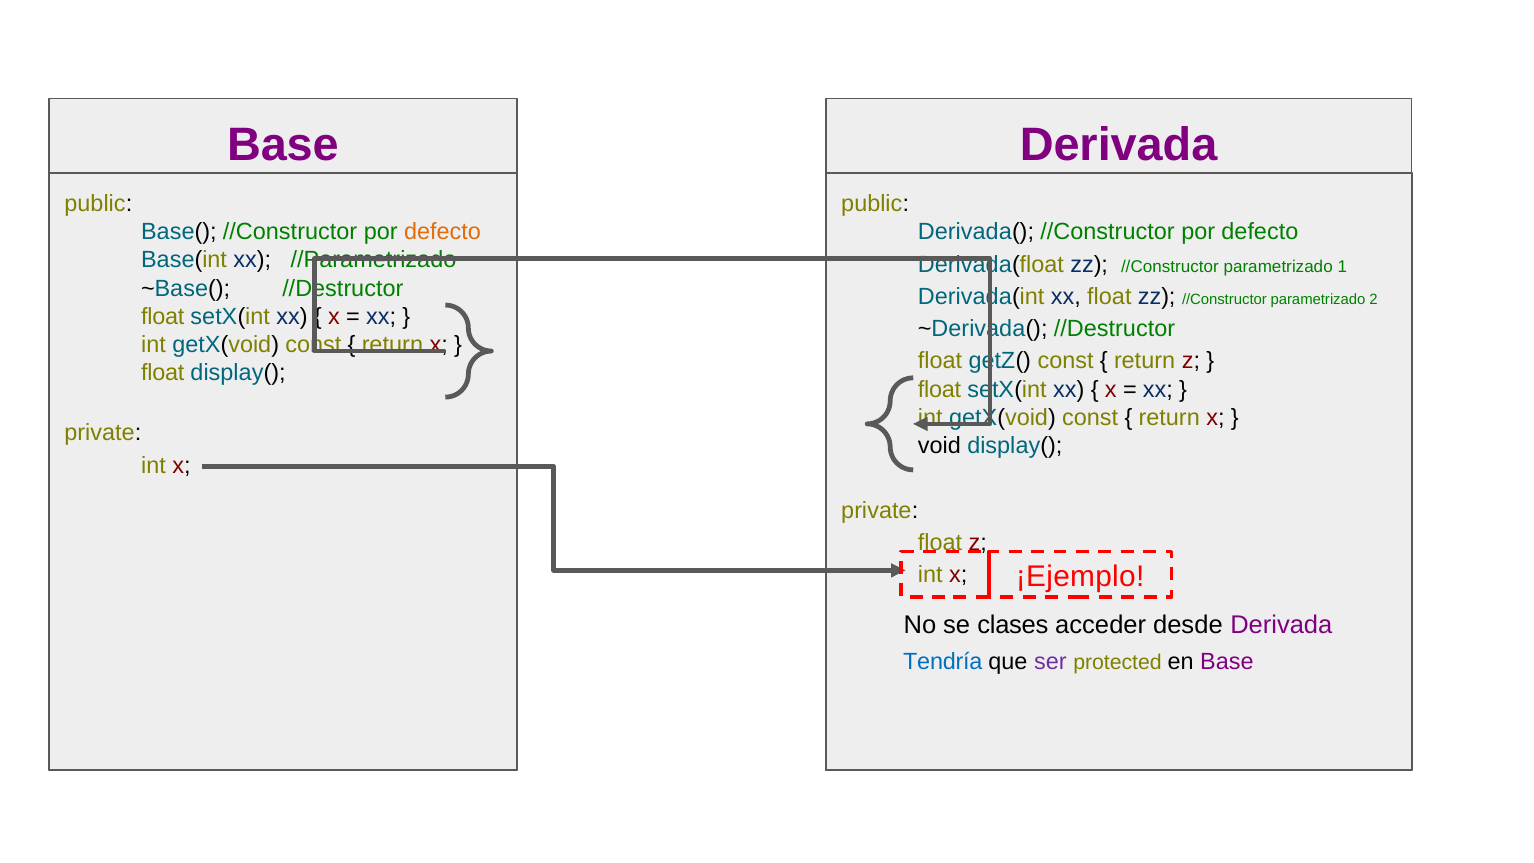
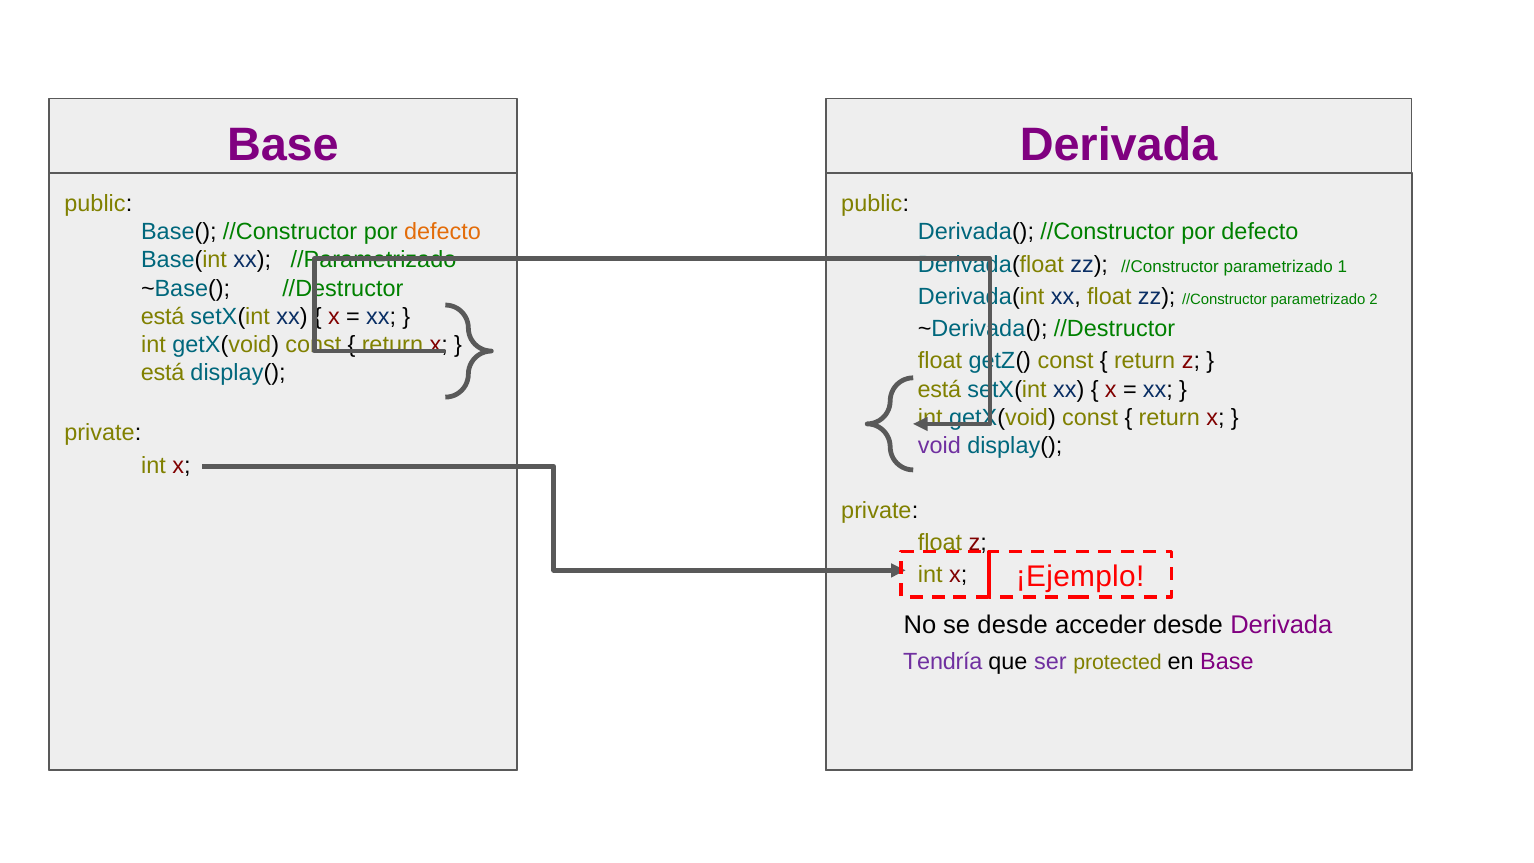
float at (163, 316): float -> está
float at (163, 373): float -> está
float at (939, 389): float -> está
void colour: black -> purple
se clases: clases -> desde
Tendría colour: blue -> purple
